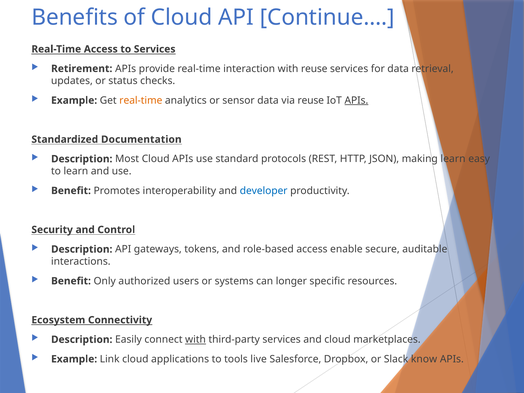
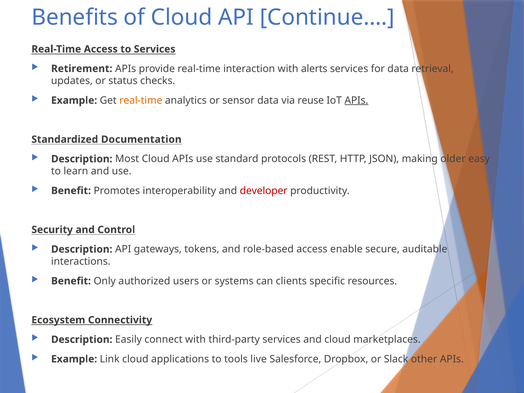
with reuse: reuse -> alerts
making learn: learn -> older
developer colour: blue -> red
longer: longer -> clients
with at (195, 340) underline: present -> none
know: know -> other
